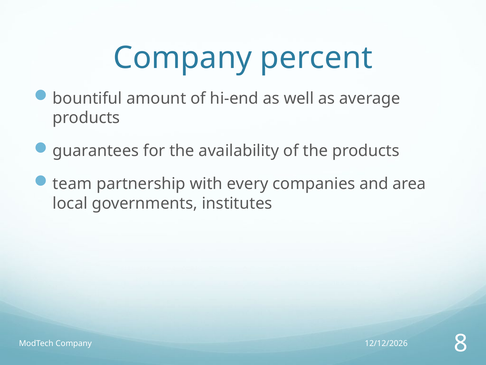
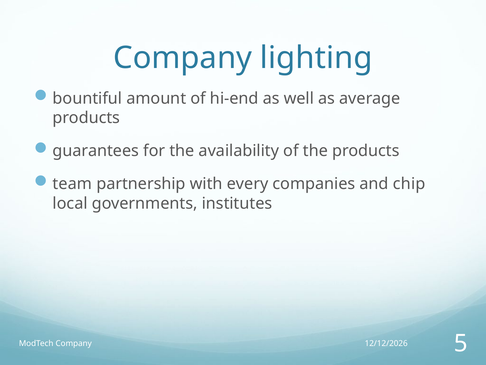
percent: percent -> lighting
area: area -> chip
8: 8 -> 5
